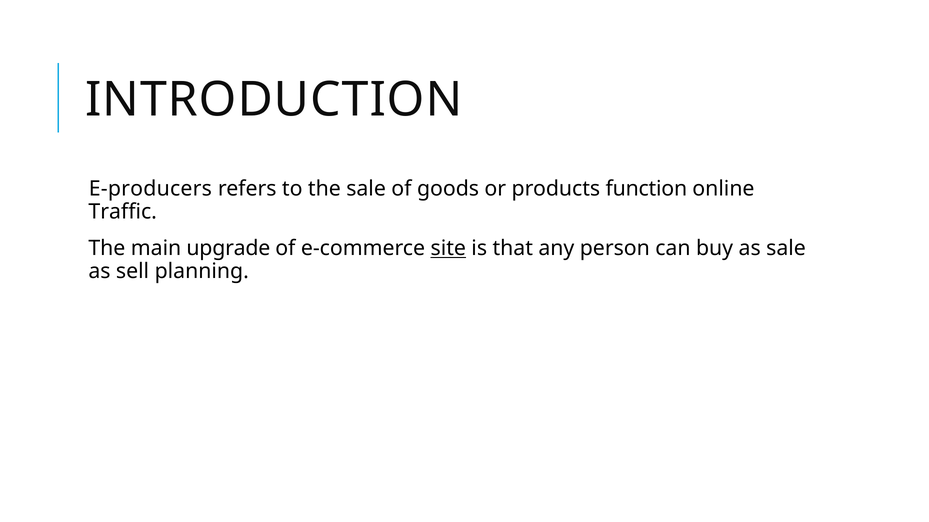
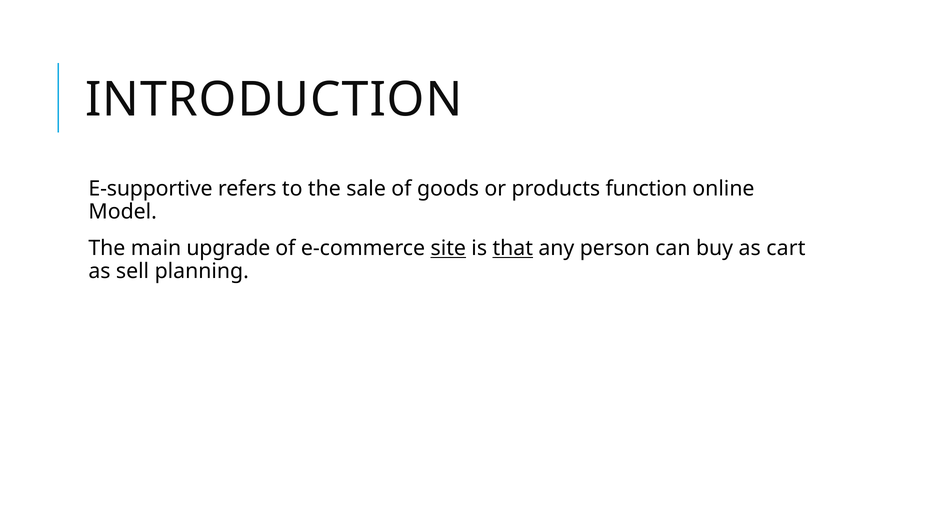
E-producers: E-producers -> E-supportive
Traffic: Traffic -> Model
that underline: none -> present
as sale: sale -> cart
